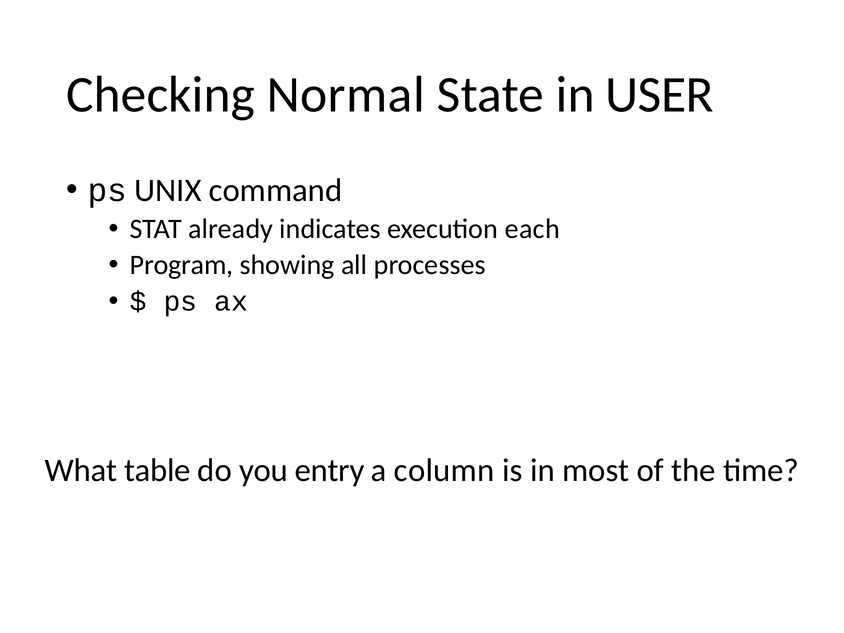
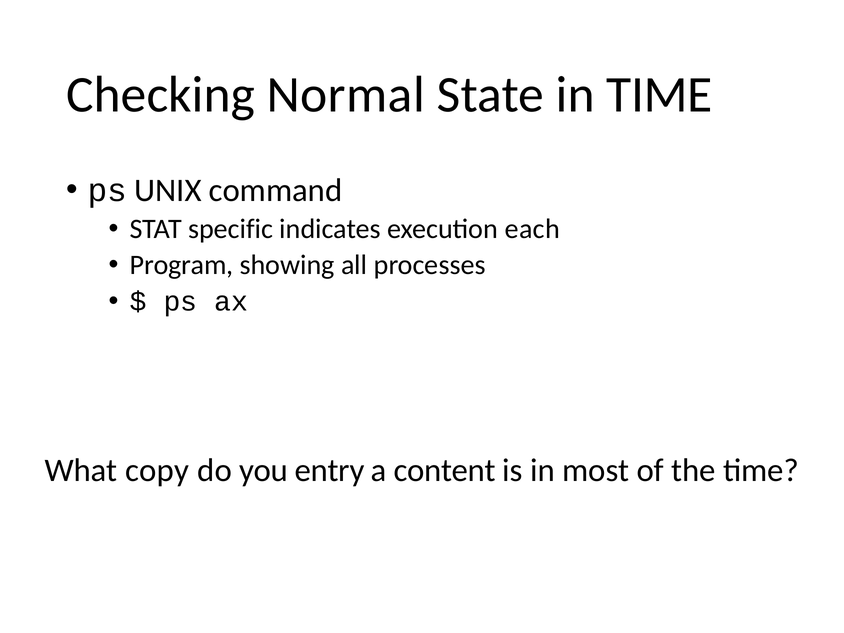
in USER: USER -> TIME
already: already -> specific
table: table -> copy
column: column -> content
